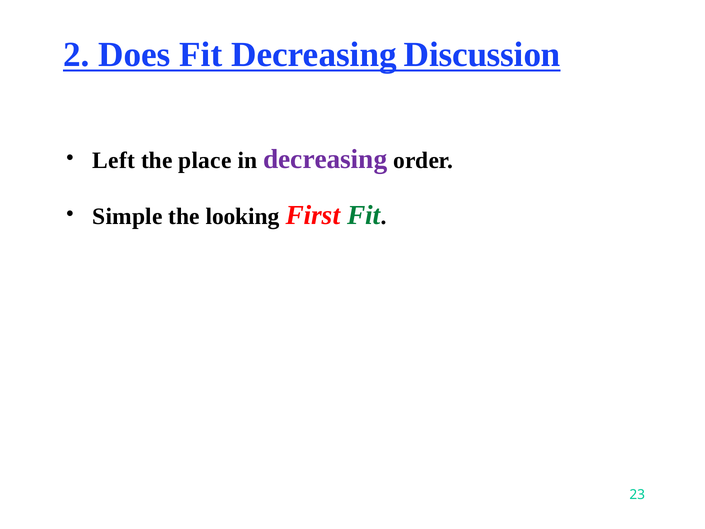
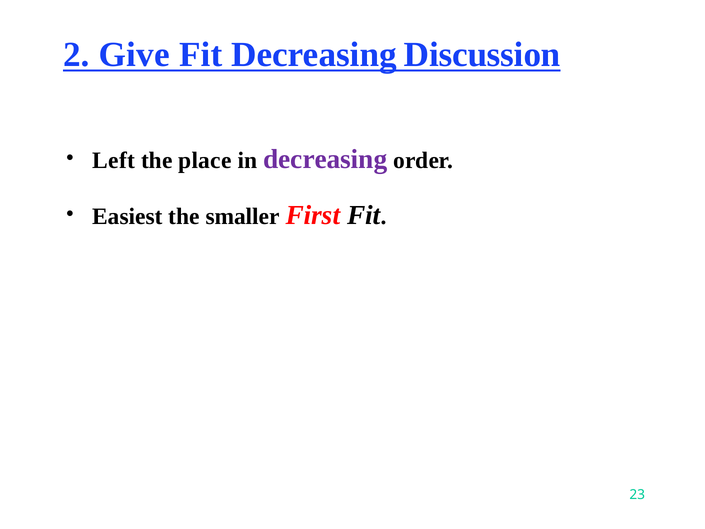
Does: Does -> Give
Simple: Simple -> Easiest
looking: looking -> smaller
Fit at (364, 215) colour: green -> black
